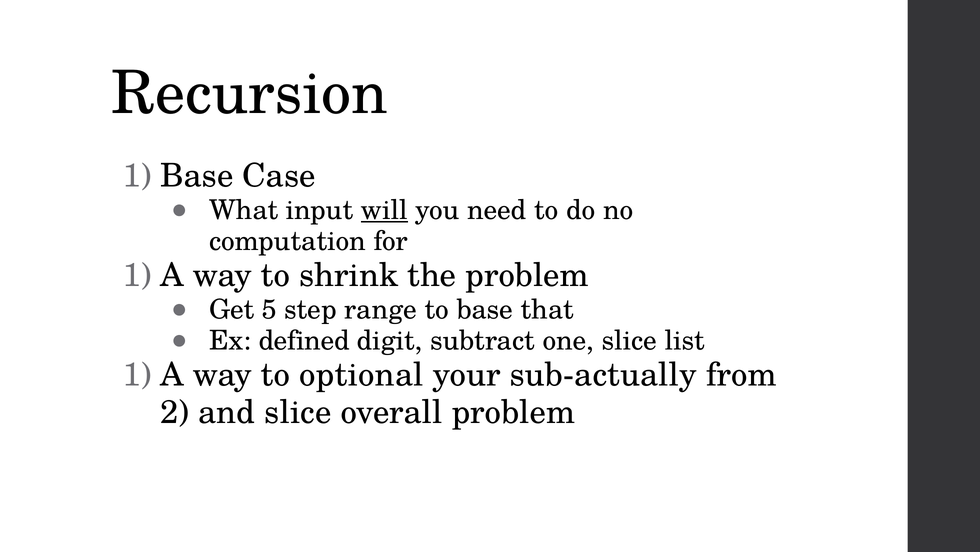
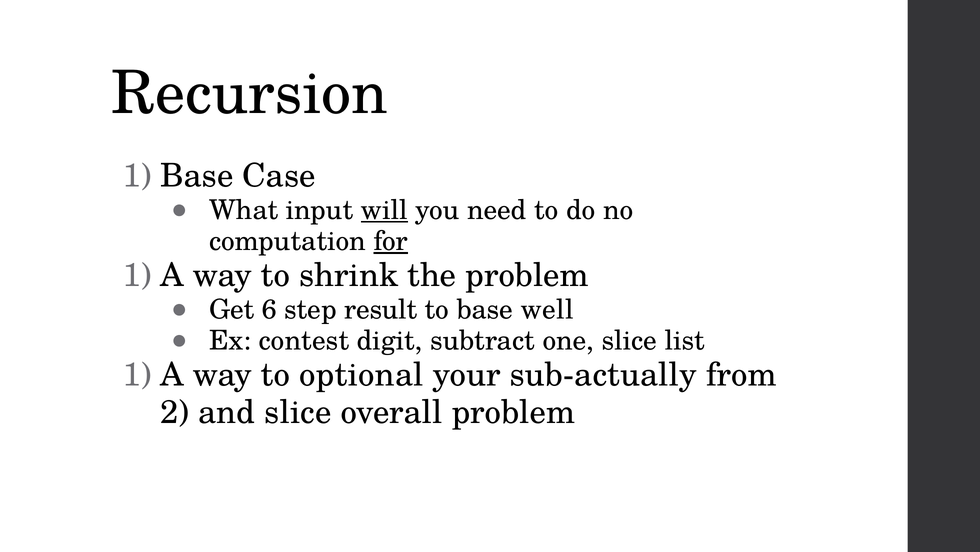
for underline: none -> present
5: 5 -> 6
range: range -> result
that: that -> well
defined: defined -> contest
